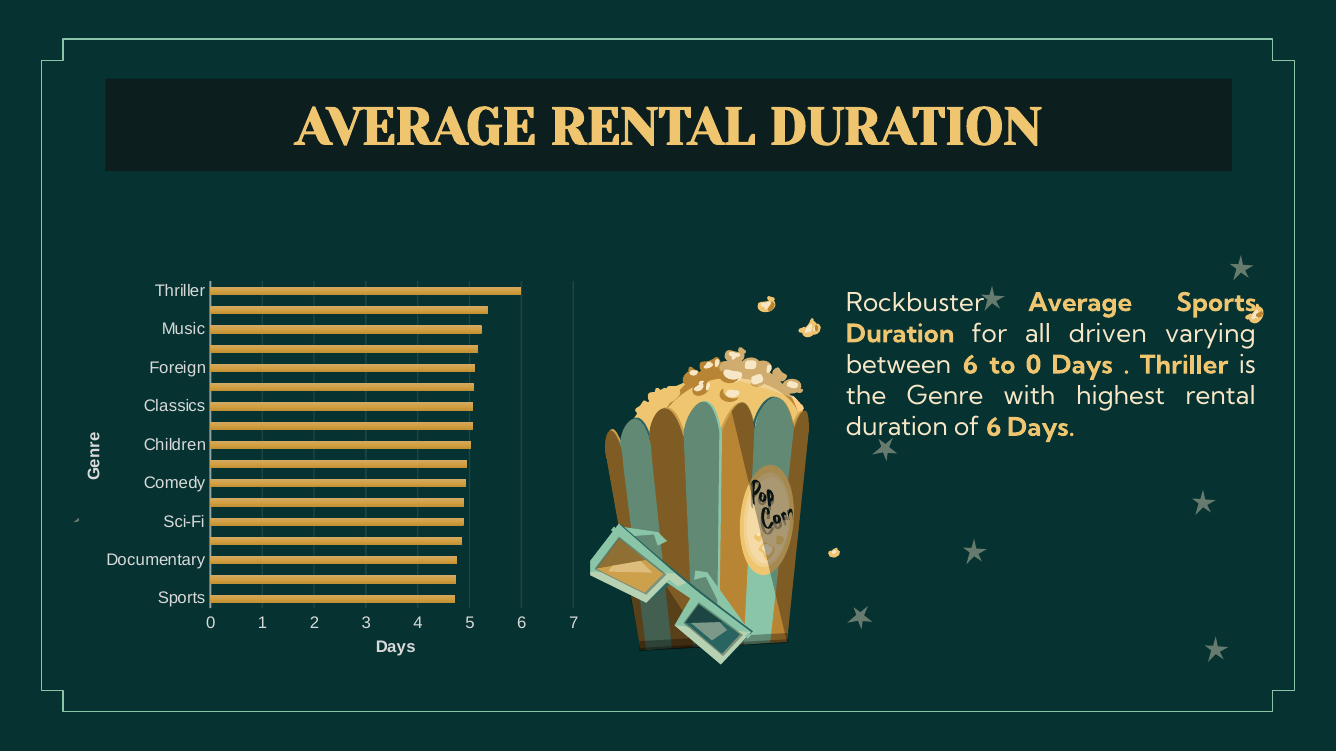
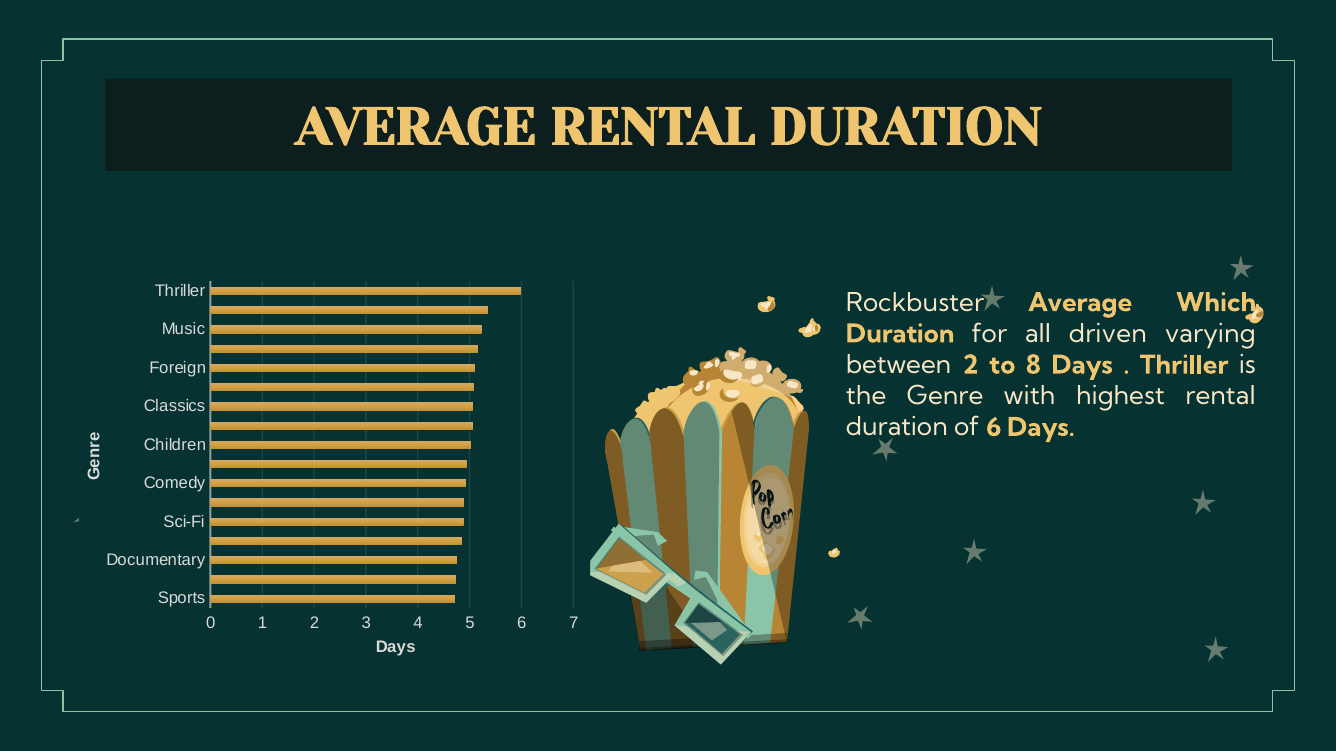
Average Sports: Sports -> Which
between 6: 6 -> 2
to 0: 0 -> 8
